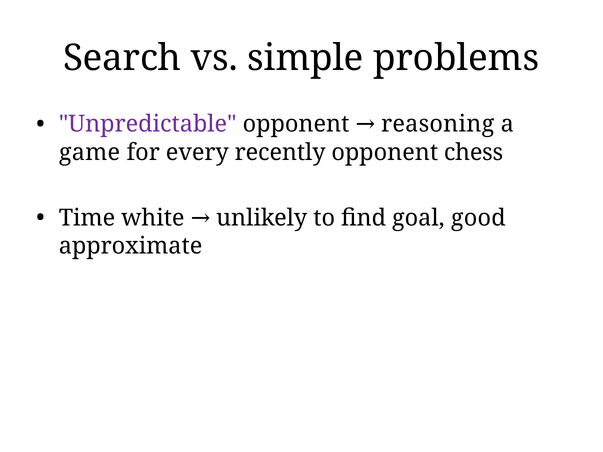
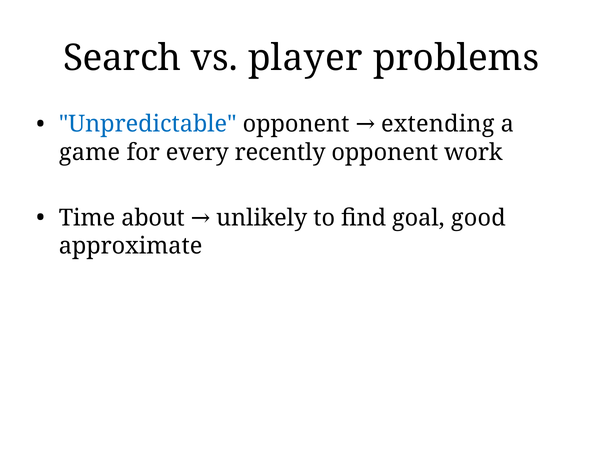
simple: simple -> player
Unpredictable colour: purple -> blue
reasoning: reasoning -> extending
chess: chess -> work
white: white -> about
